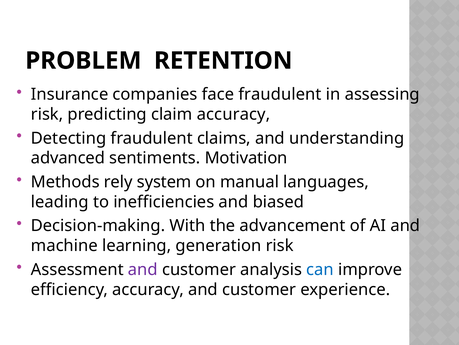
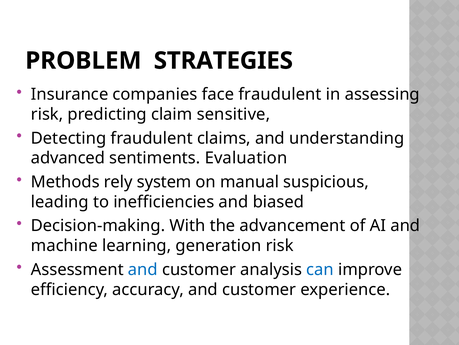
RETENTION: RETENTION -> STRATEGIES
claim accuracy: accuracy -> sensitive
Motivation: Motivation -> Evaluation
languages: languages -> suspicious
and at (143, 269) colour: purple -> blue
